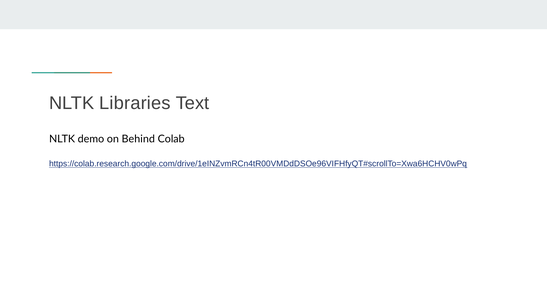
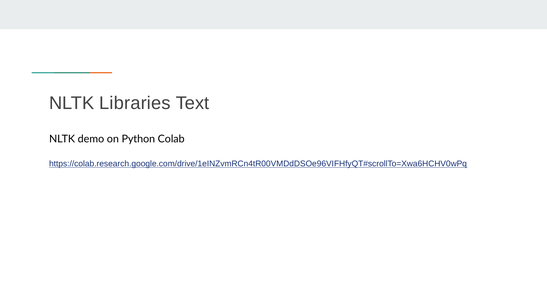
Behind: Behind -> Python
